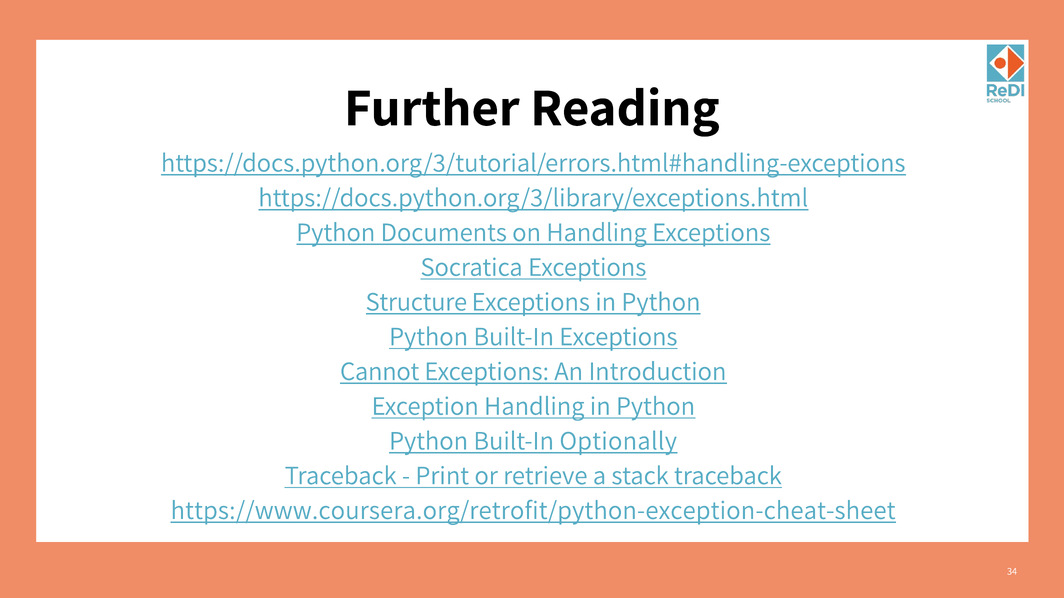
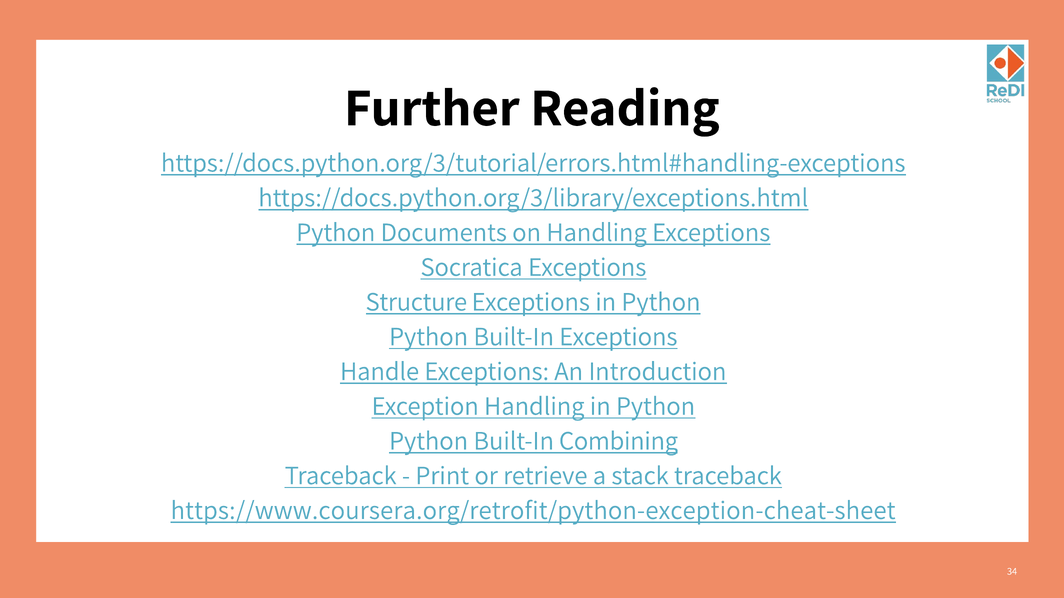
Cannot: Cannot -> Handle
Optionally: Optionally -> Combining
